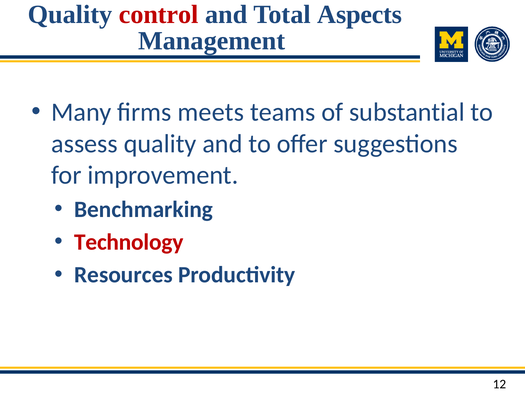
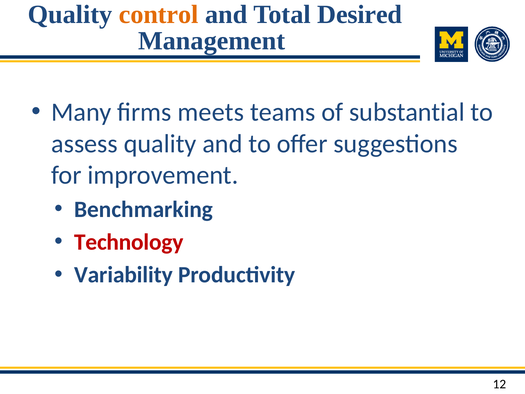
control colour: red -> orange
Aspects: Aspects -> Desired
Resources: Resources -> Variability
